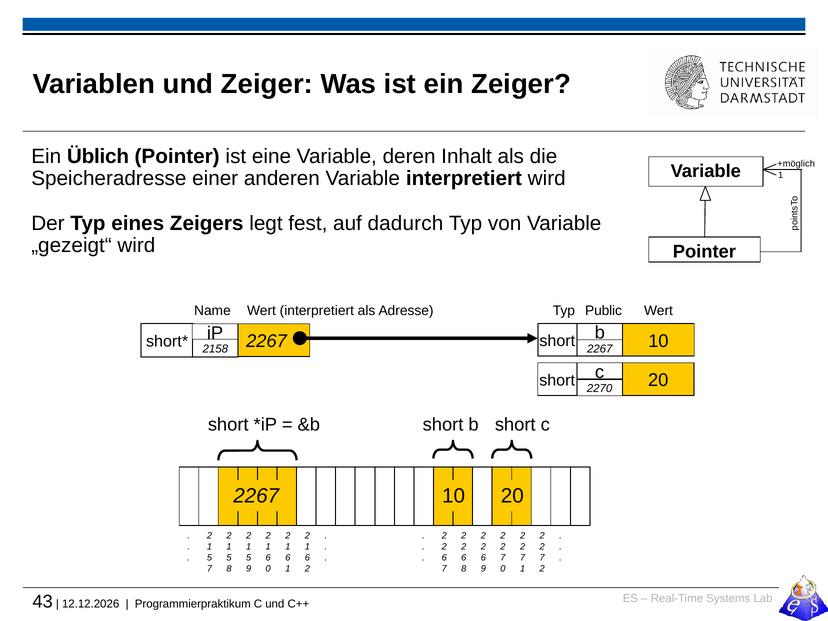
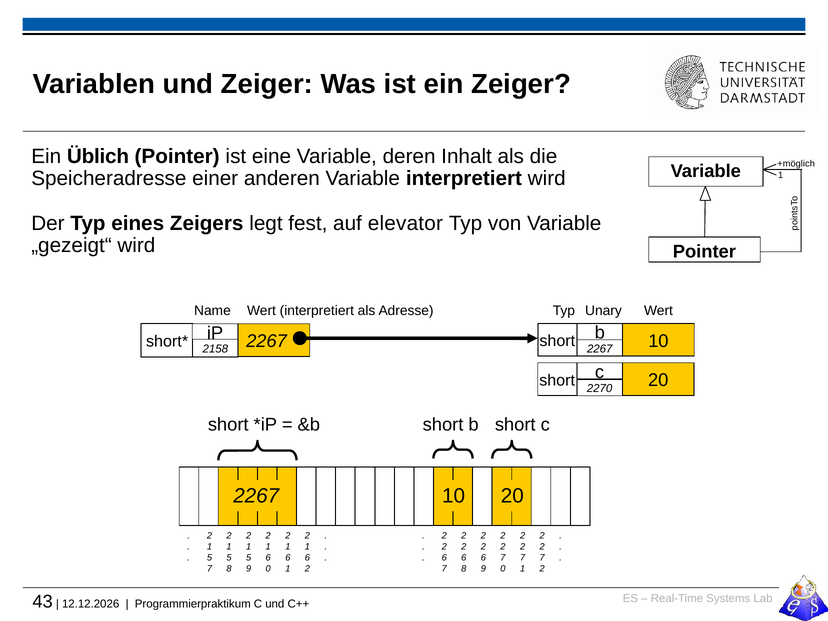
dadurch: dadurch -> elevator
Public: Public -> Unary
